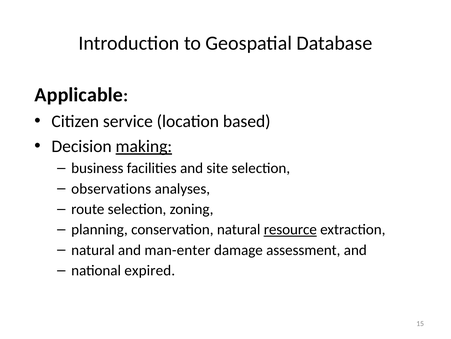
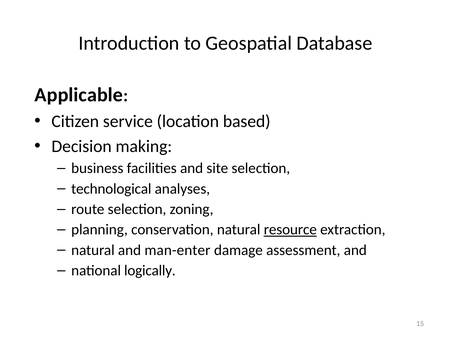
making underline: present -> none
observations: observations -> technological
expired: expired -> logically
